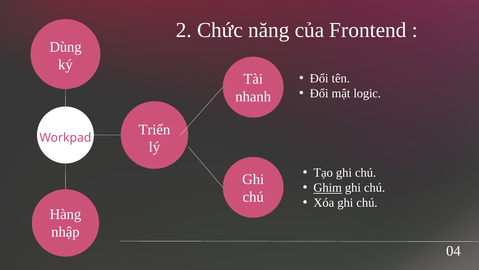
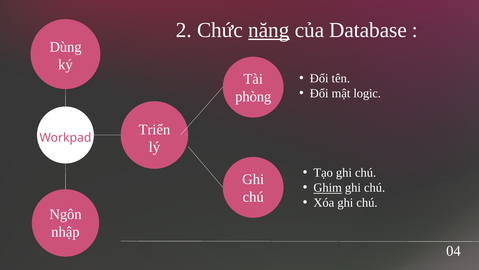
năng underline: none -> present
Frontend: Frontend -> Database
nhanh: nhanh -> phòng
Hàng: Hàng -> Ngôn
